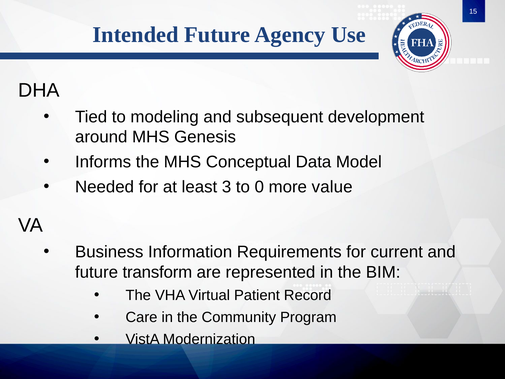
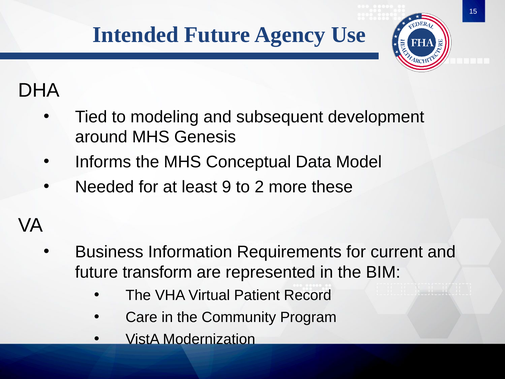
3: 3 -> 9
0: 0 -> 2
value: value -> these
